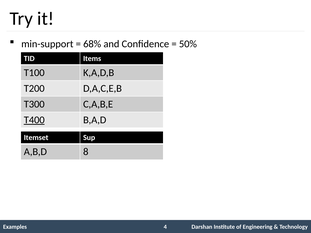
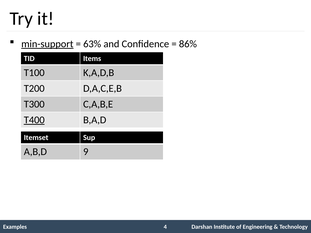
min-support underline: none -> present
68%: 68% -> 63%
50%: 50% -> 86%
8: 8 -> 9
